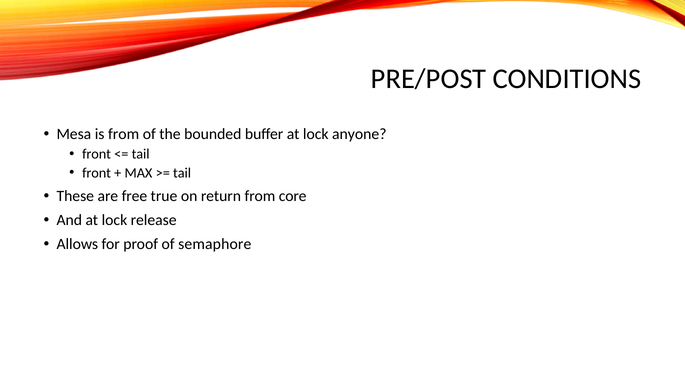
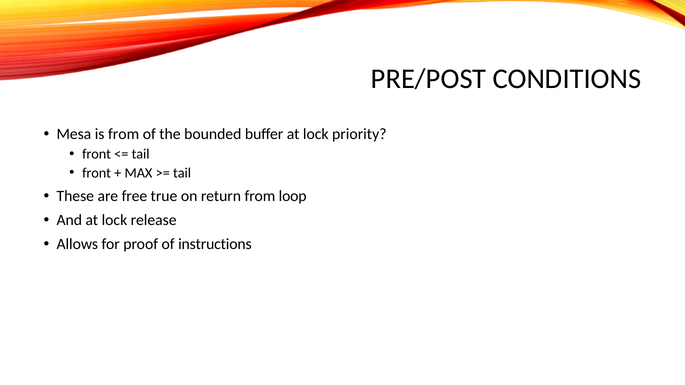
anyone: anyone -> priority
core: core -> loop
semaphore: semaphore -> instructions
